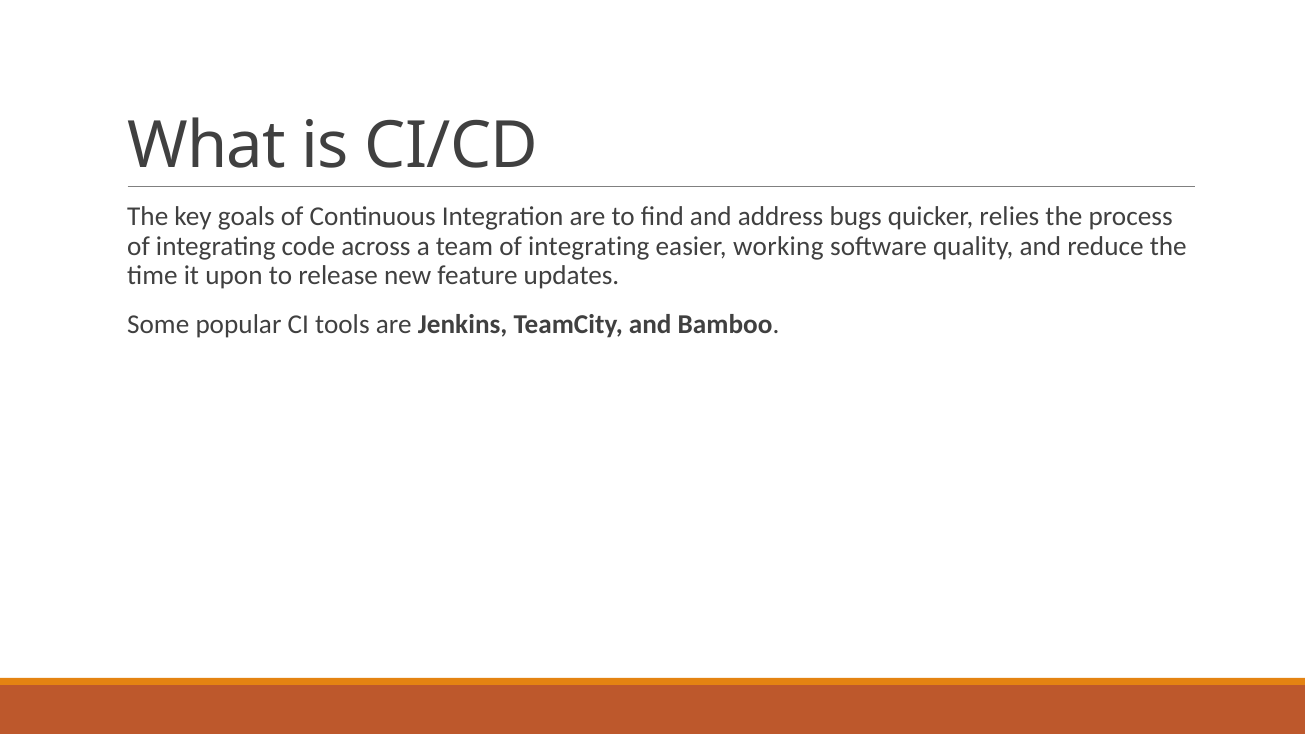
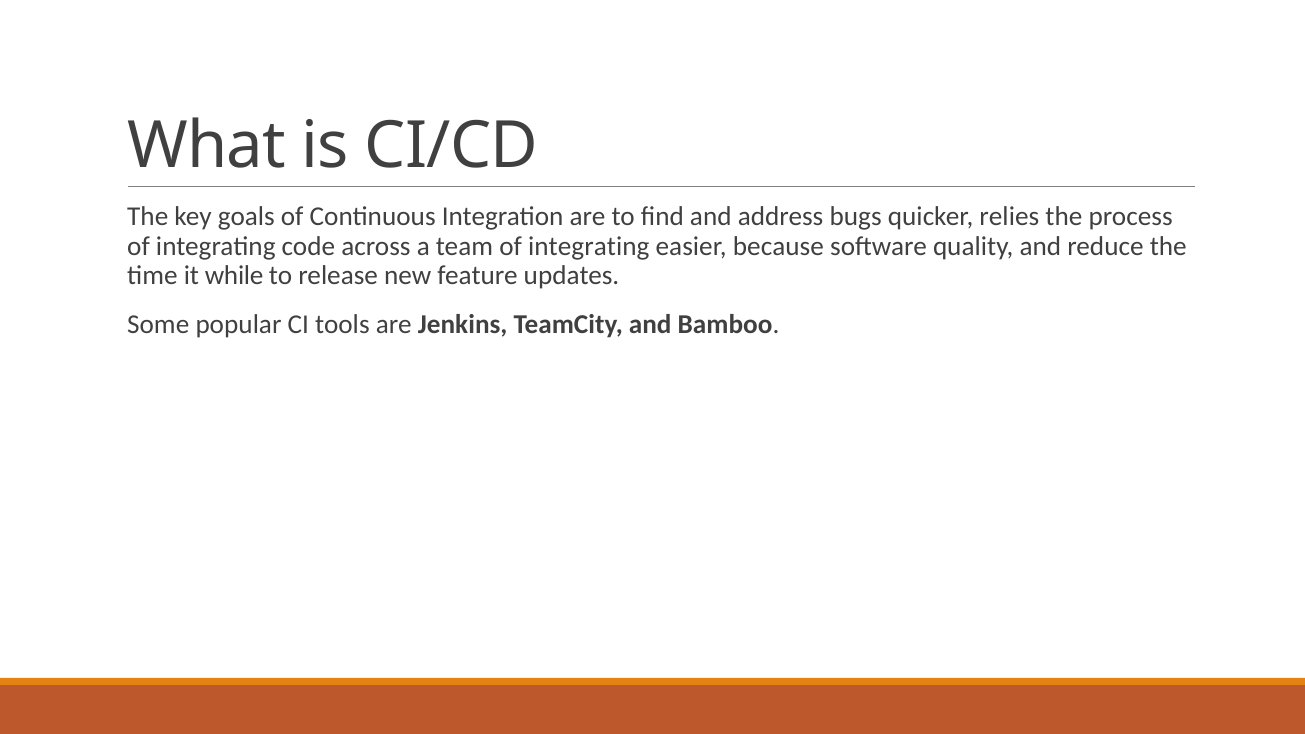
working: working -> because
upon: upon -> while
